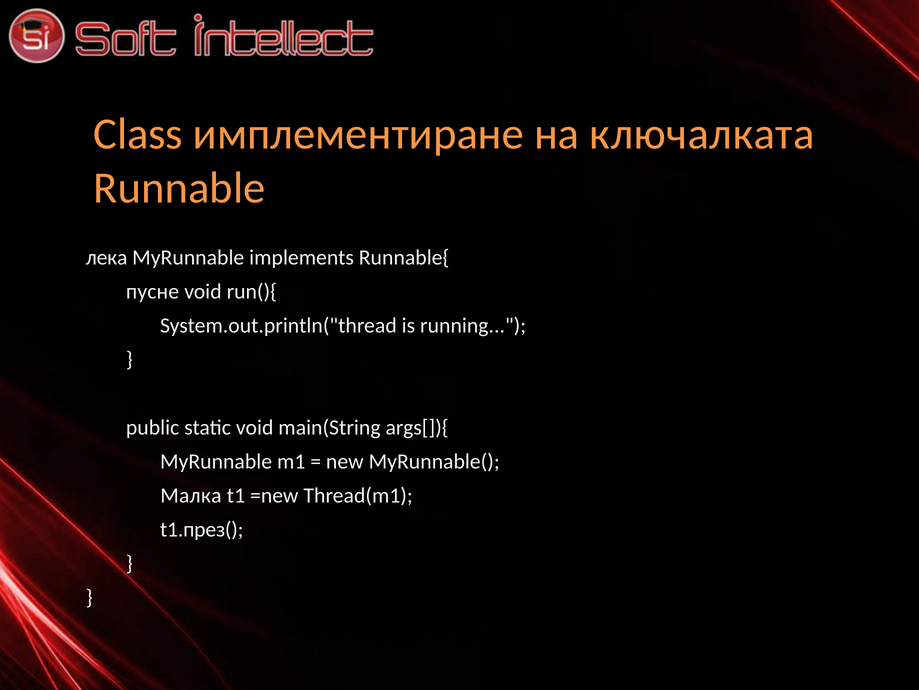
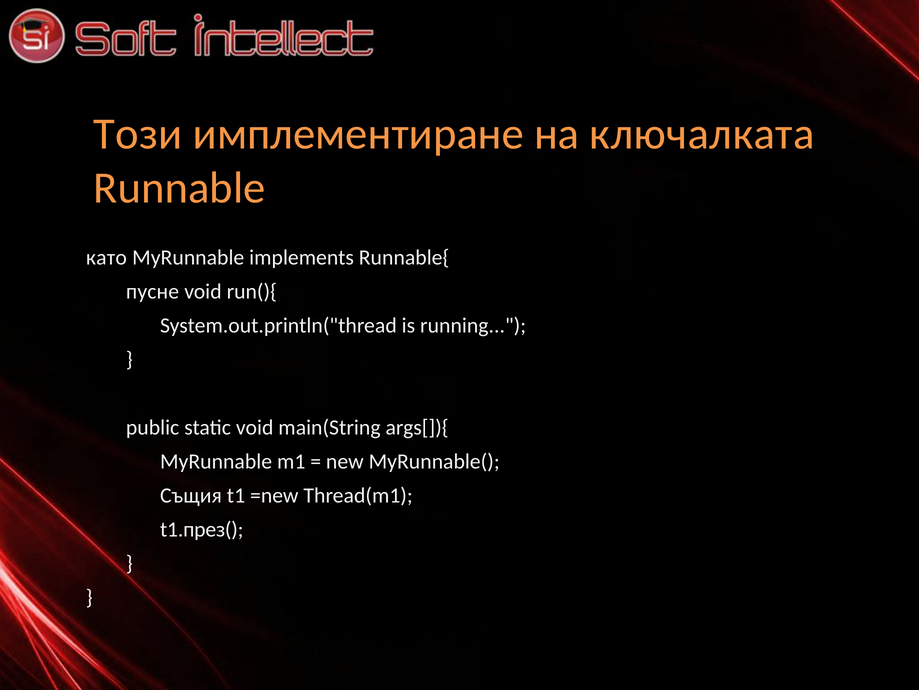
Class: Class -> Този
лека: лека -> като
Малка: Малка -> Същия
